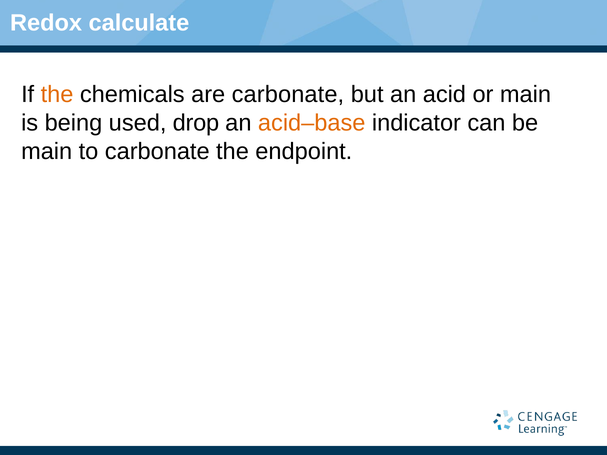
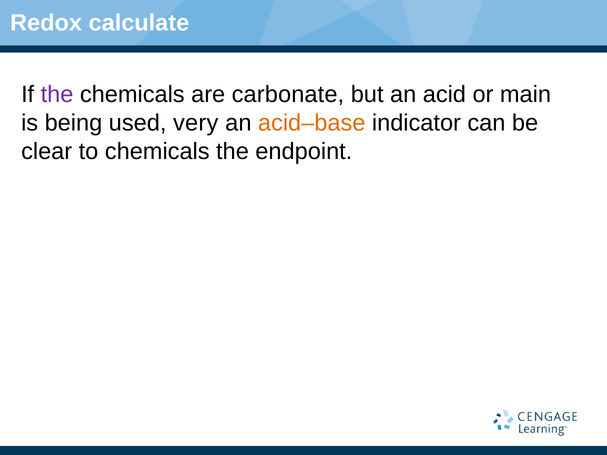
the at (57, 95) colour: orange -> purple
drop: drop -> very
main at (47, 151): main -> clear
to carbonate: carbonate -> chemicals
